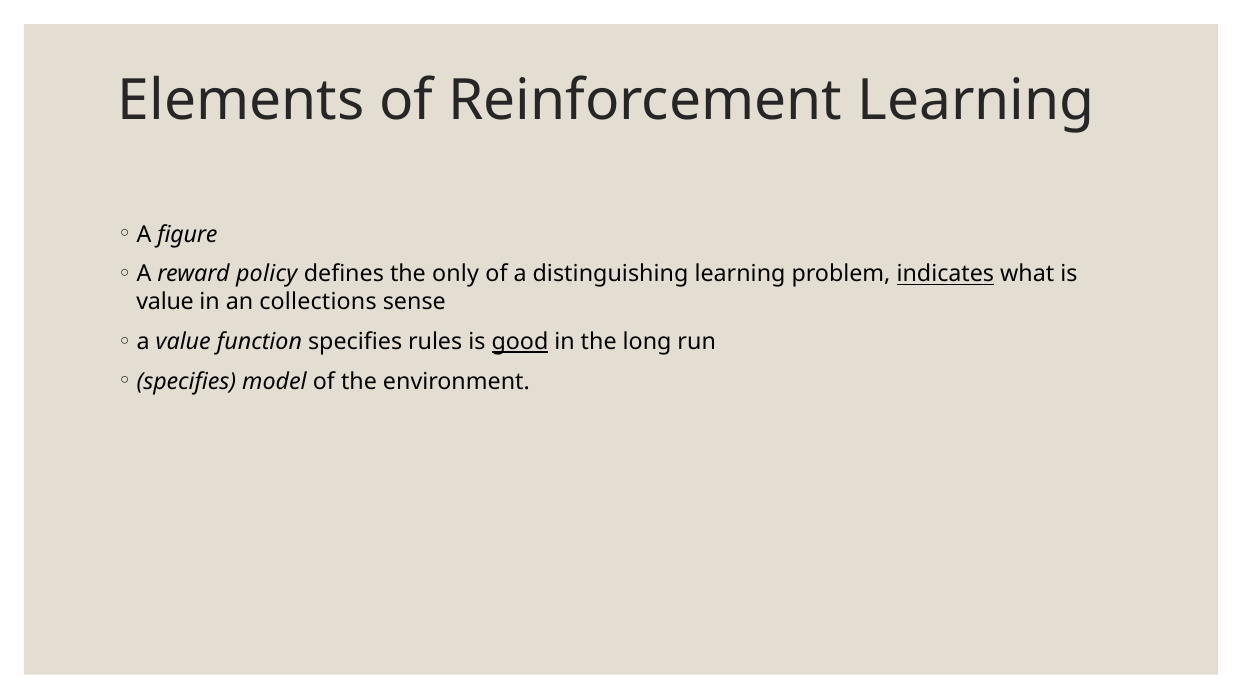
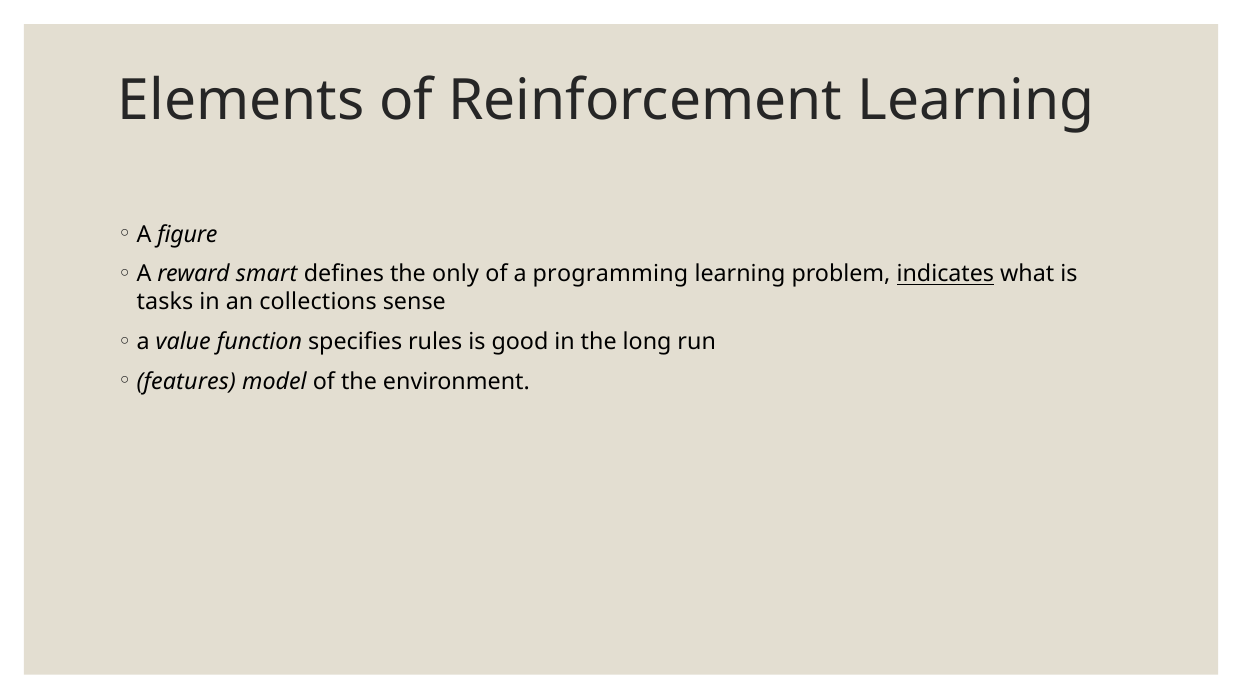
policy: policy -> smart
distinguishing: distinguishing -> programming
value at (165, 302): value -> tasks
good underline: present -> none
specifies at (186, 381): specifies -> features
